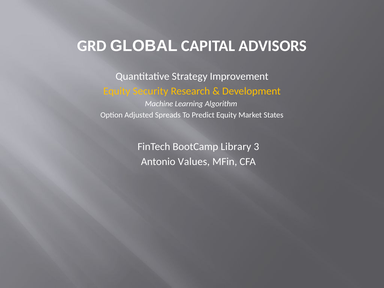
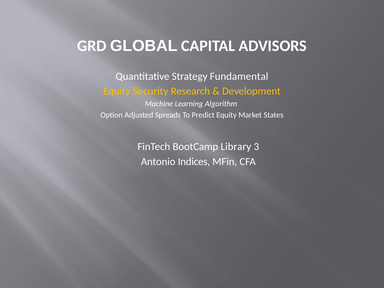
Improvement: Improvement -> Fundamental
Values: Values -> Indices
